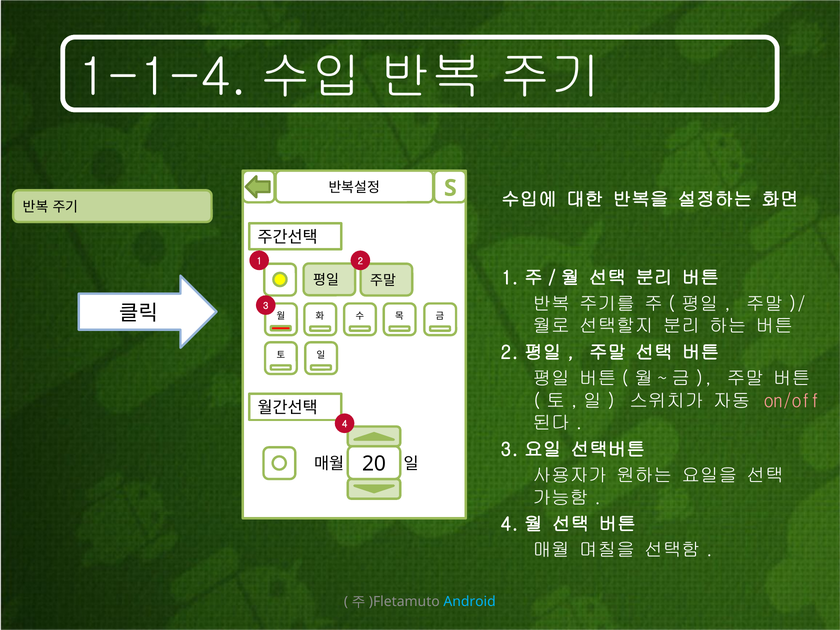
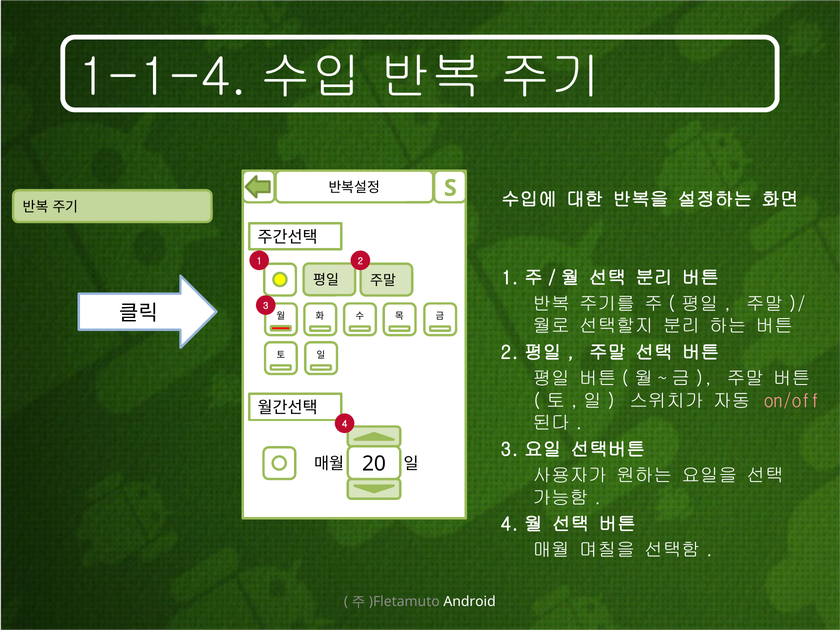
Android colour: light blue -> white
